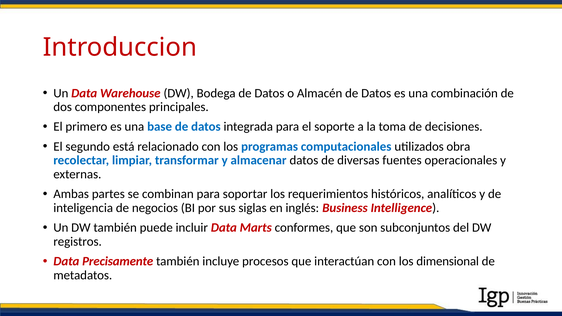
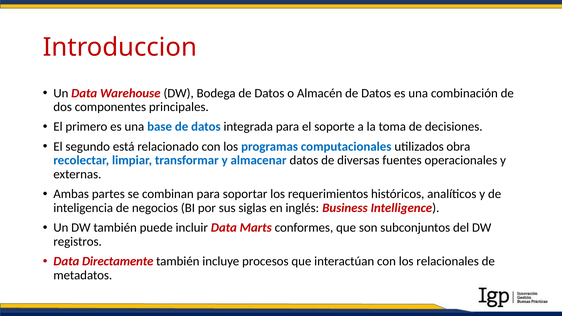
Precisamente: Precisamente -> Directamente
dimensional: dimensional -> relacionales
